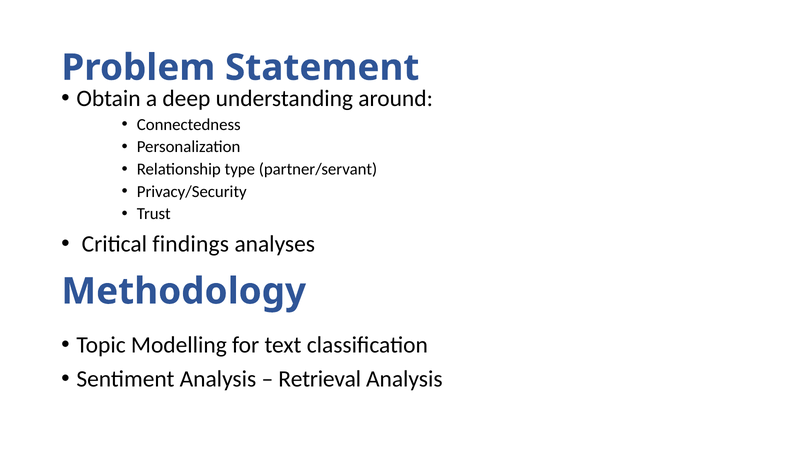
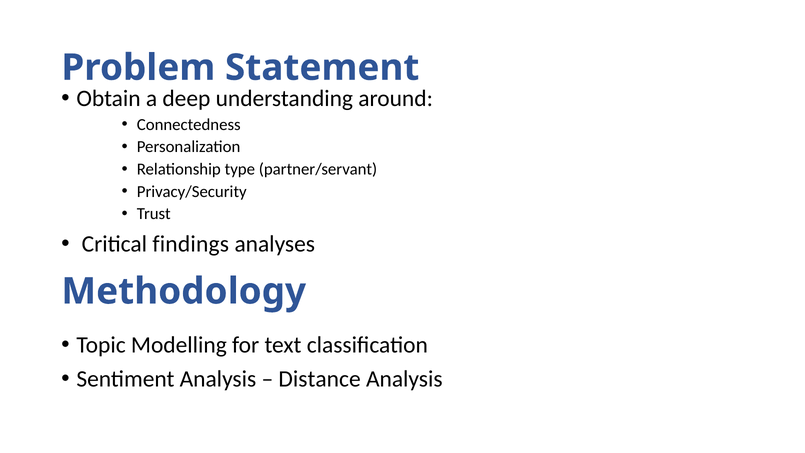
Retrieval: Retrieval -> Distance
